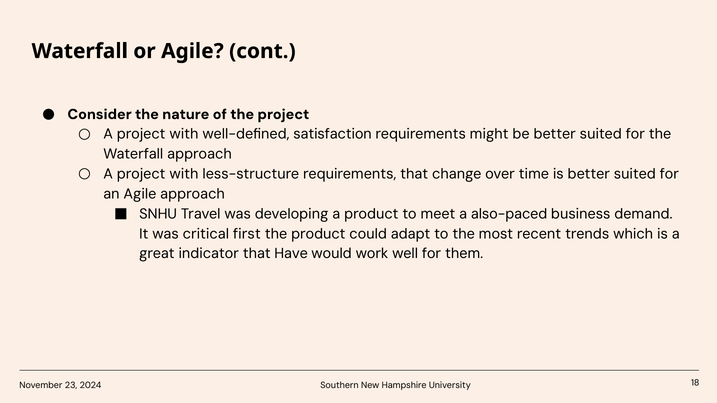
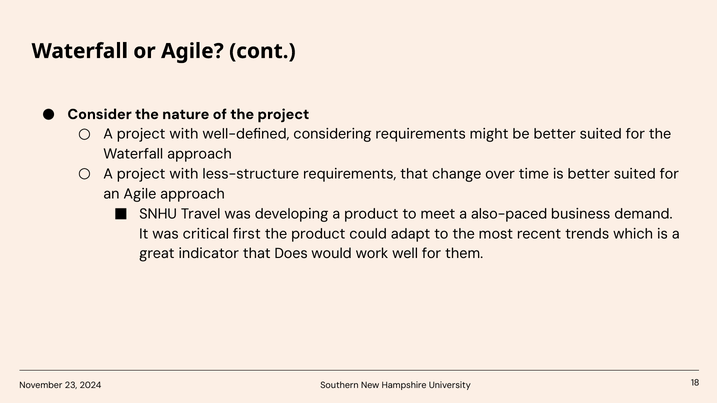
satisfaction: satisfaction -> considering
Have: Have -> Does
